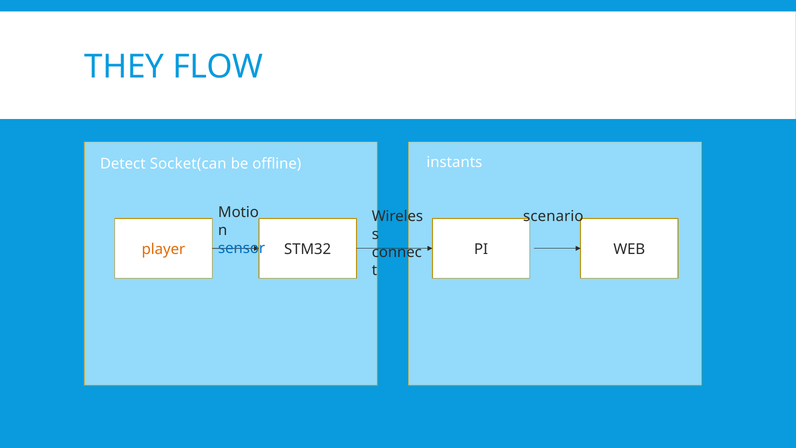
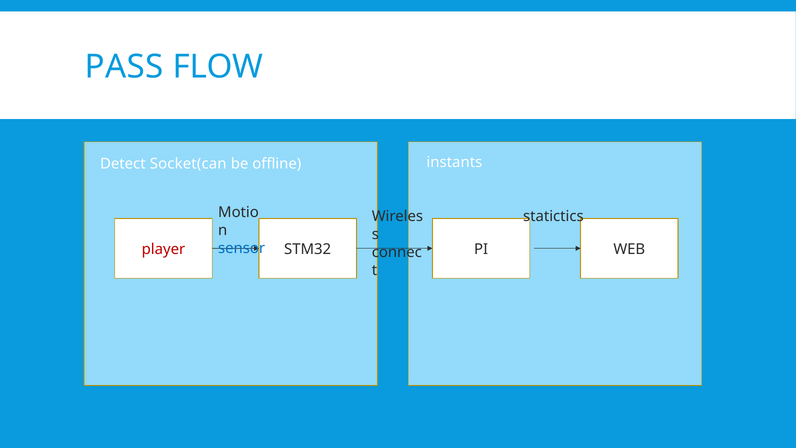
THEY: THEY -> PASS
scenario: scenario -> statictics
player colour: orange -> red
